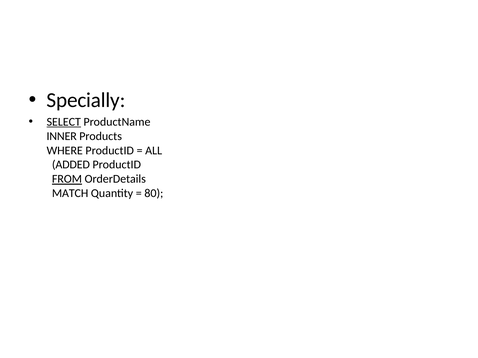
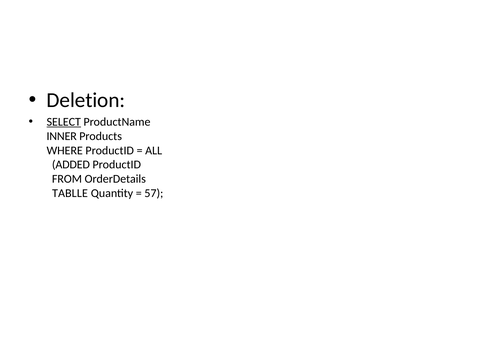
Specially: Specially -> Deletion
FROM underline: present -> none
MATCH: MATCH -> TABLLE
80: 80 -> 57
